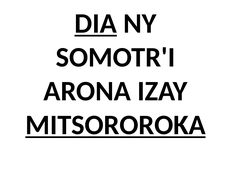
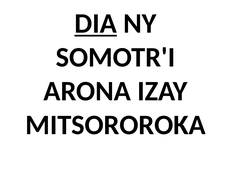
MITSOROROKA underline: present -> none
